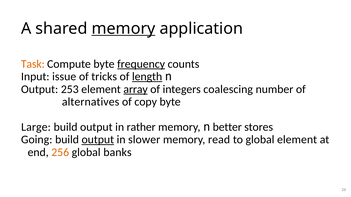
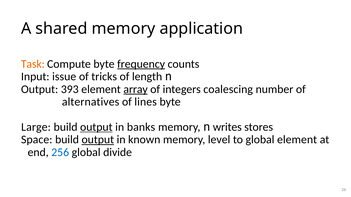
memory at (123, 29) underline: present -> none
length underline: present -> none
253: 253 -> 393
copy: copy -> lines
output at (96, 127) underline: none -> present
rather: rather -> banks
better: better -> writes
Going: Going -> Space
slower: slower -> known
read: read -> level
256 colour: orange -> blue
banks: banks -> divide
